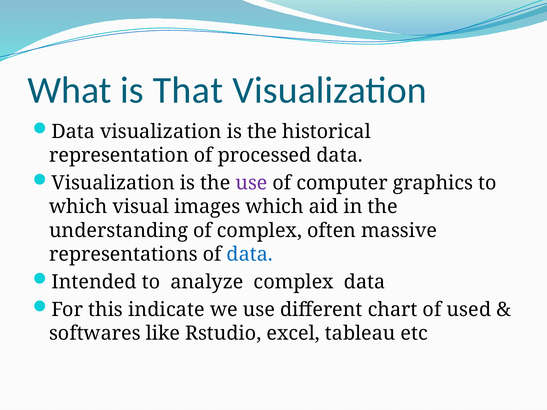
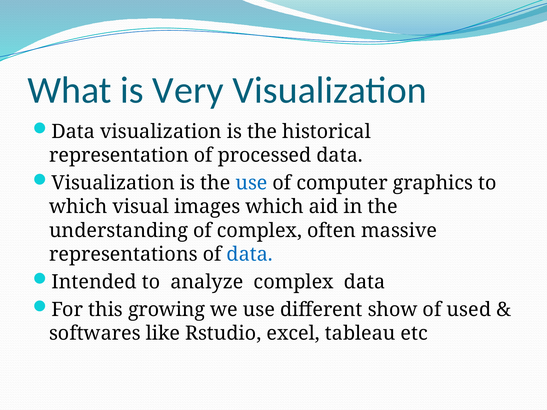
That: That -> Very
use at (251, 183) colour: purple -> blue
indicate: indicate -> growing
chart: chart -> show
